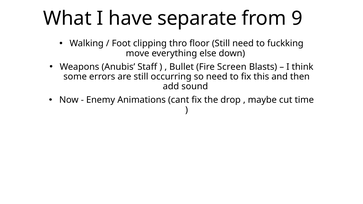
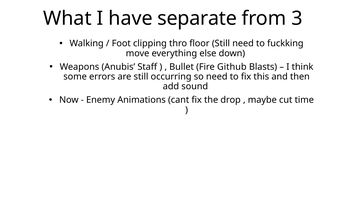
9: 9 -> 3
Screen: Screen -> Github
